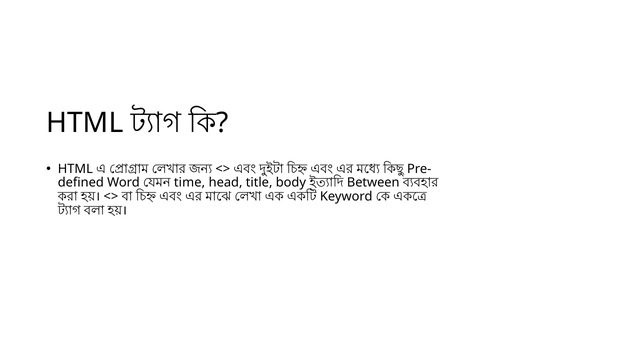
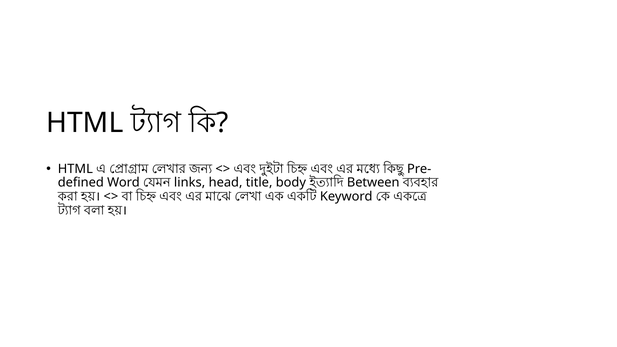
time: time -> links
